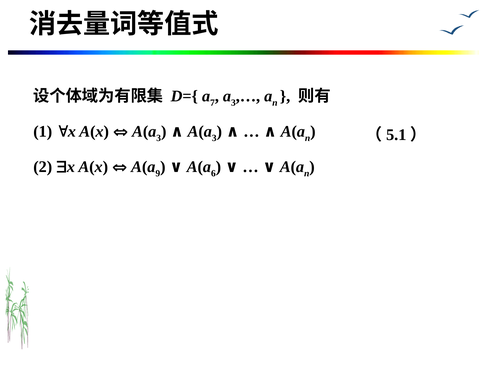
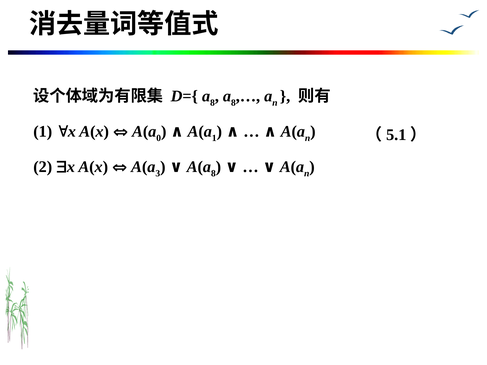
7 at (212, 103): 7 -> 8
3 at (233, 103): 3 -> 8
3 at (159, 138): 3 -> 0
3 at (214, 138): 3 -> 1
9: 9 -> 3
6 at (213, 173): 6 -> 8
